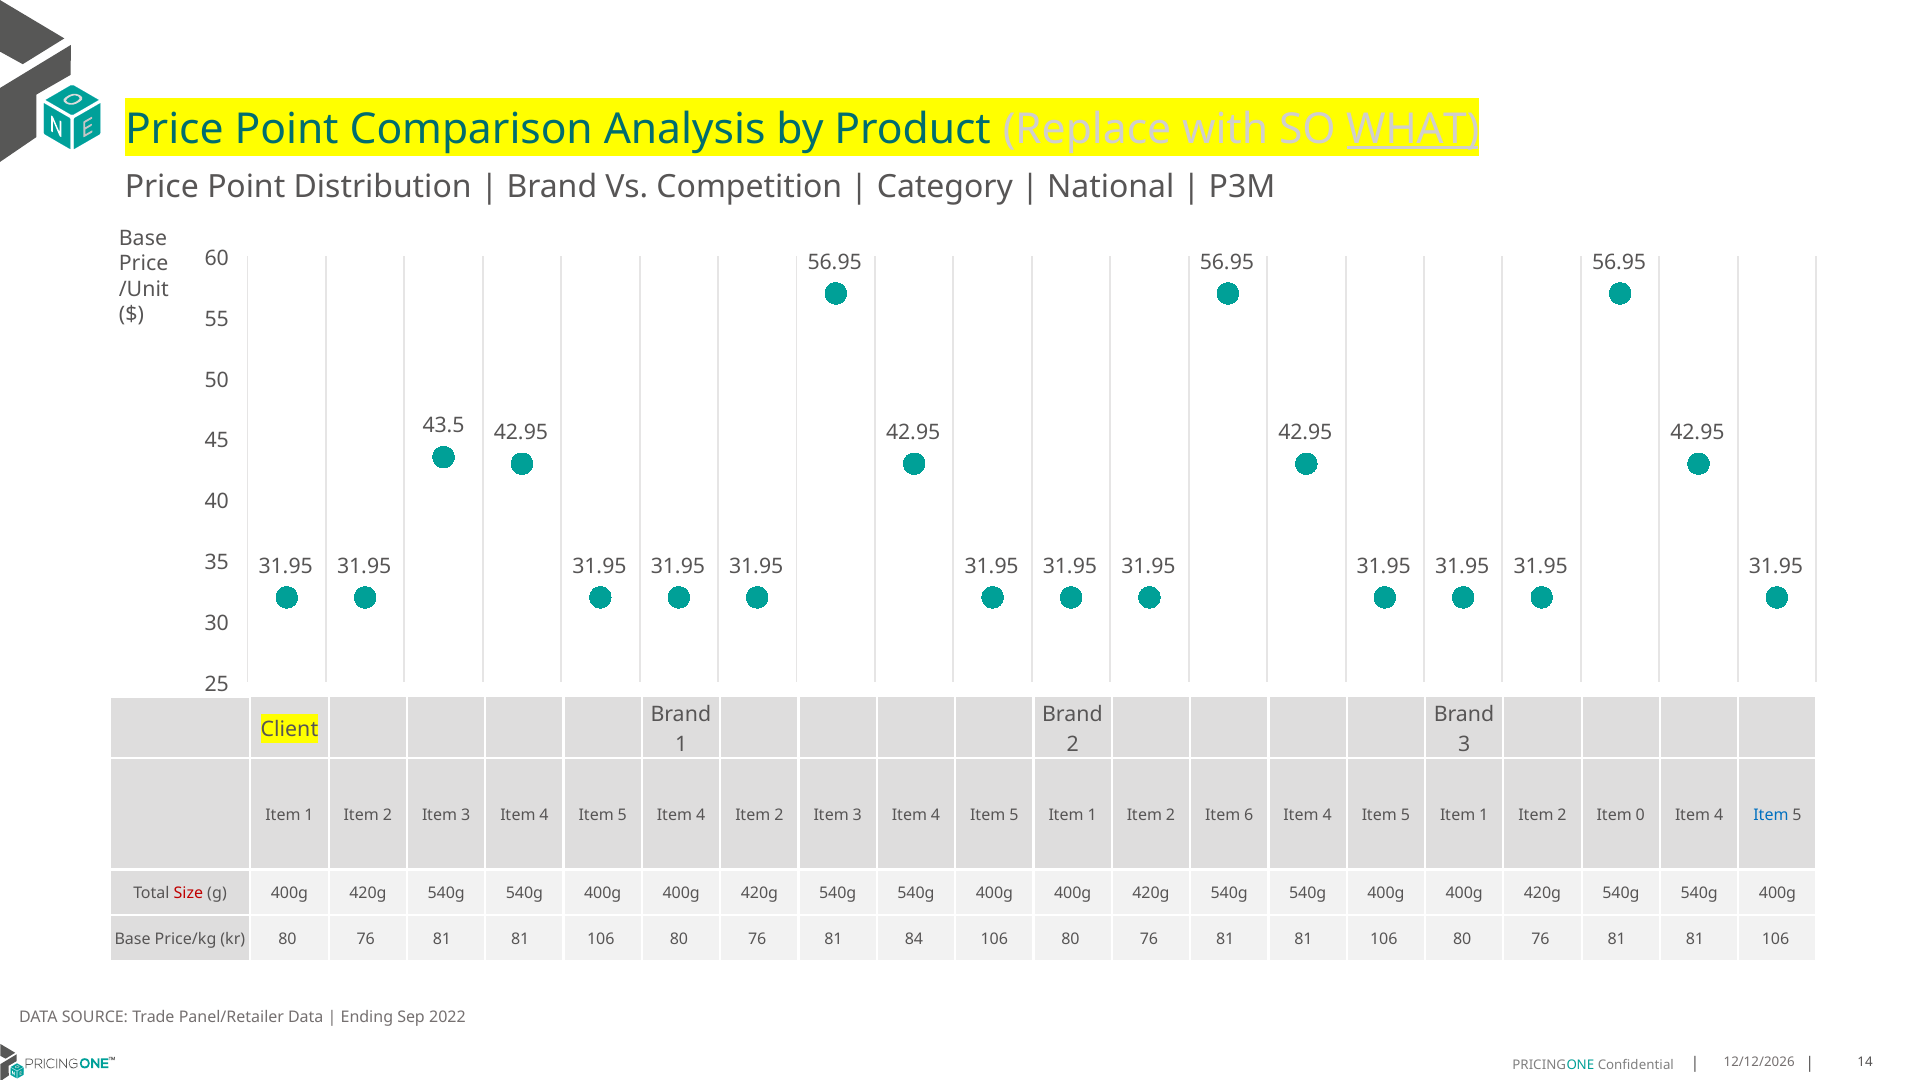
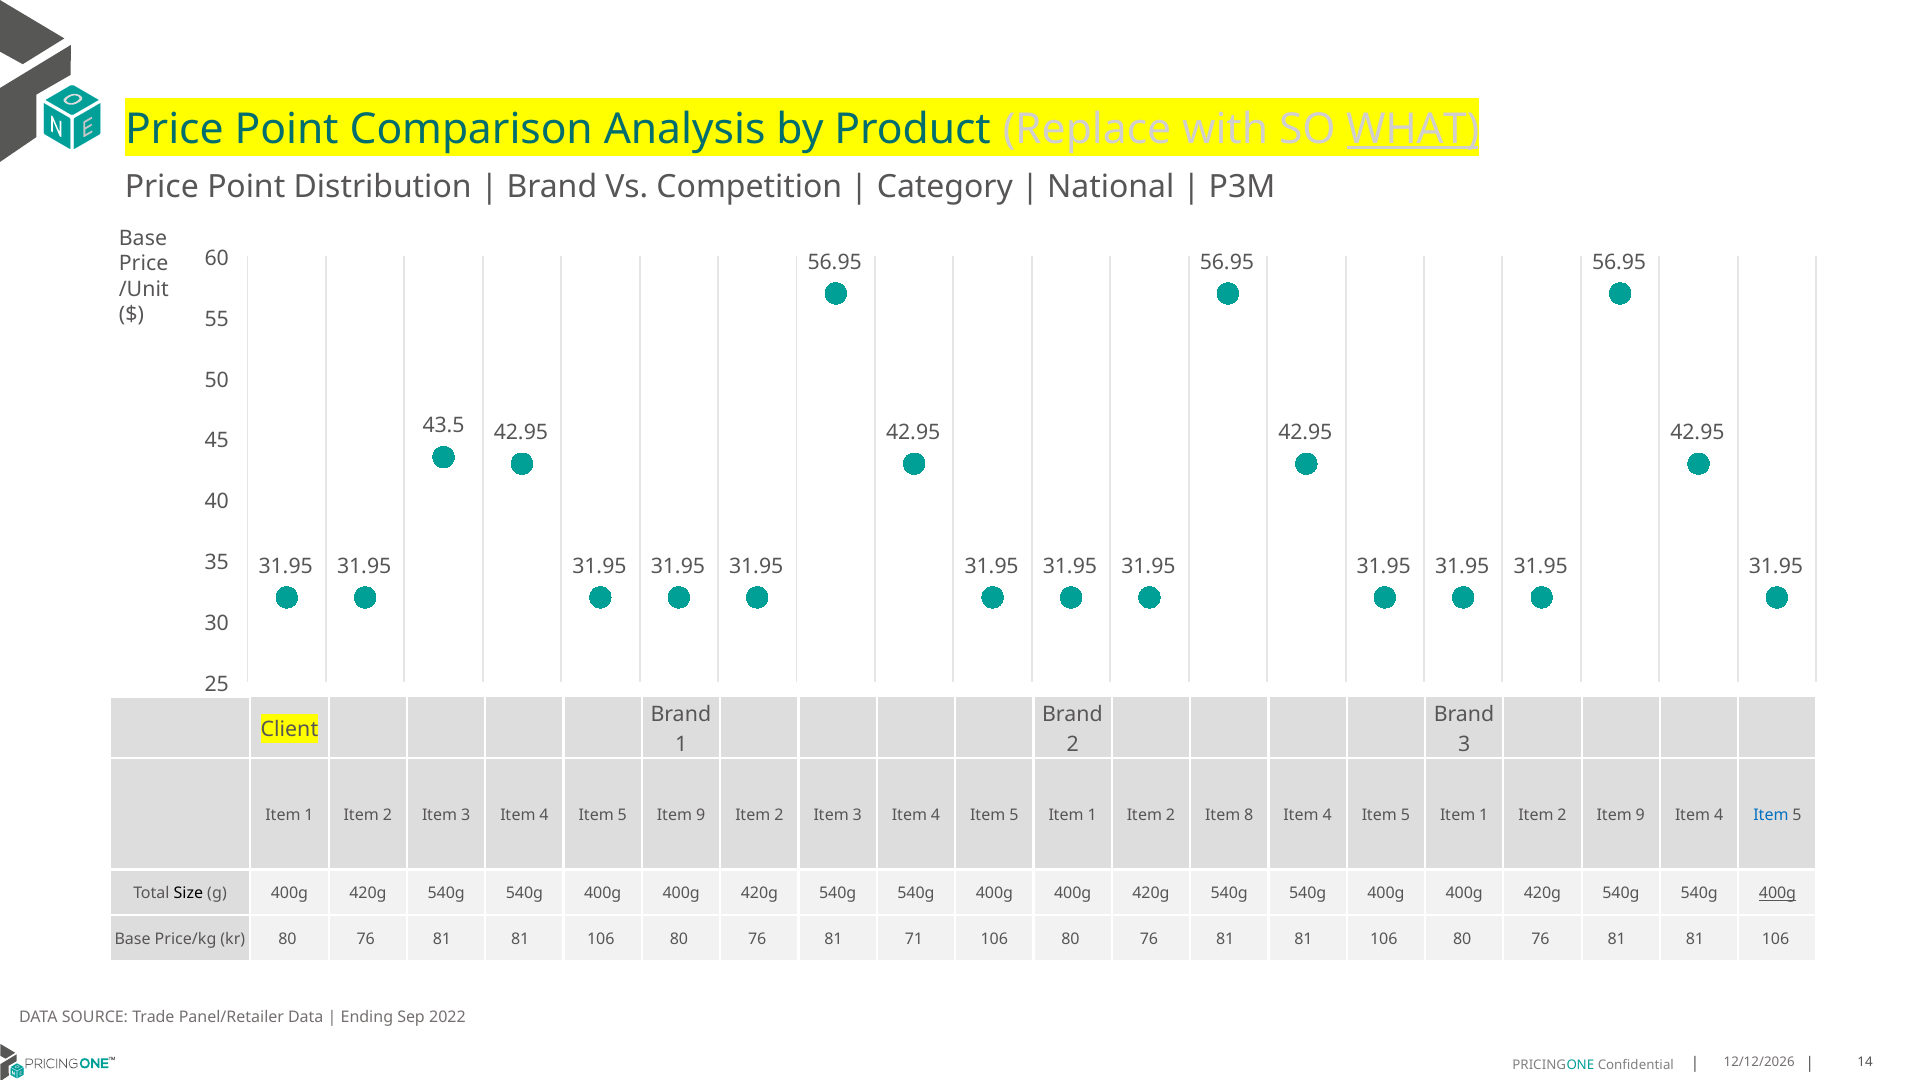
5 Item 4: 4 -> 9
6: 6 -> 8
2 Item 0: 0 -> 9
Size colour: red -> black
400g at (1777, 894) underline: none -> present
84: 84 -> 71
